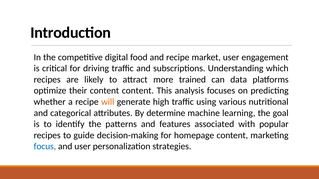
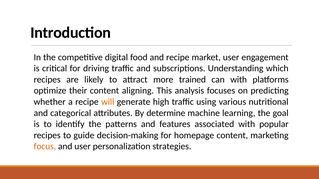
can data: data -> with
content content: content -> aligning
focus colour: blue -> orange
